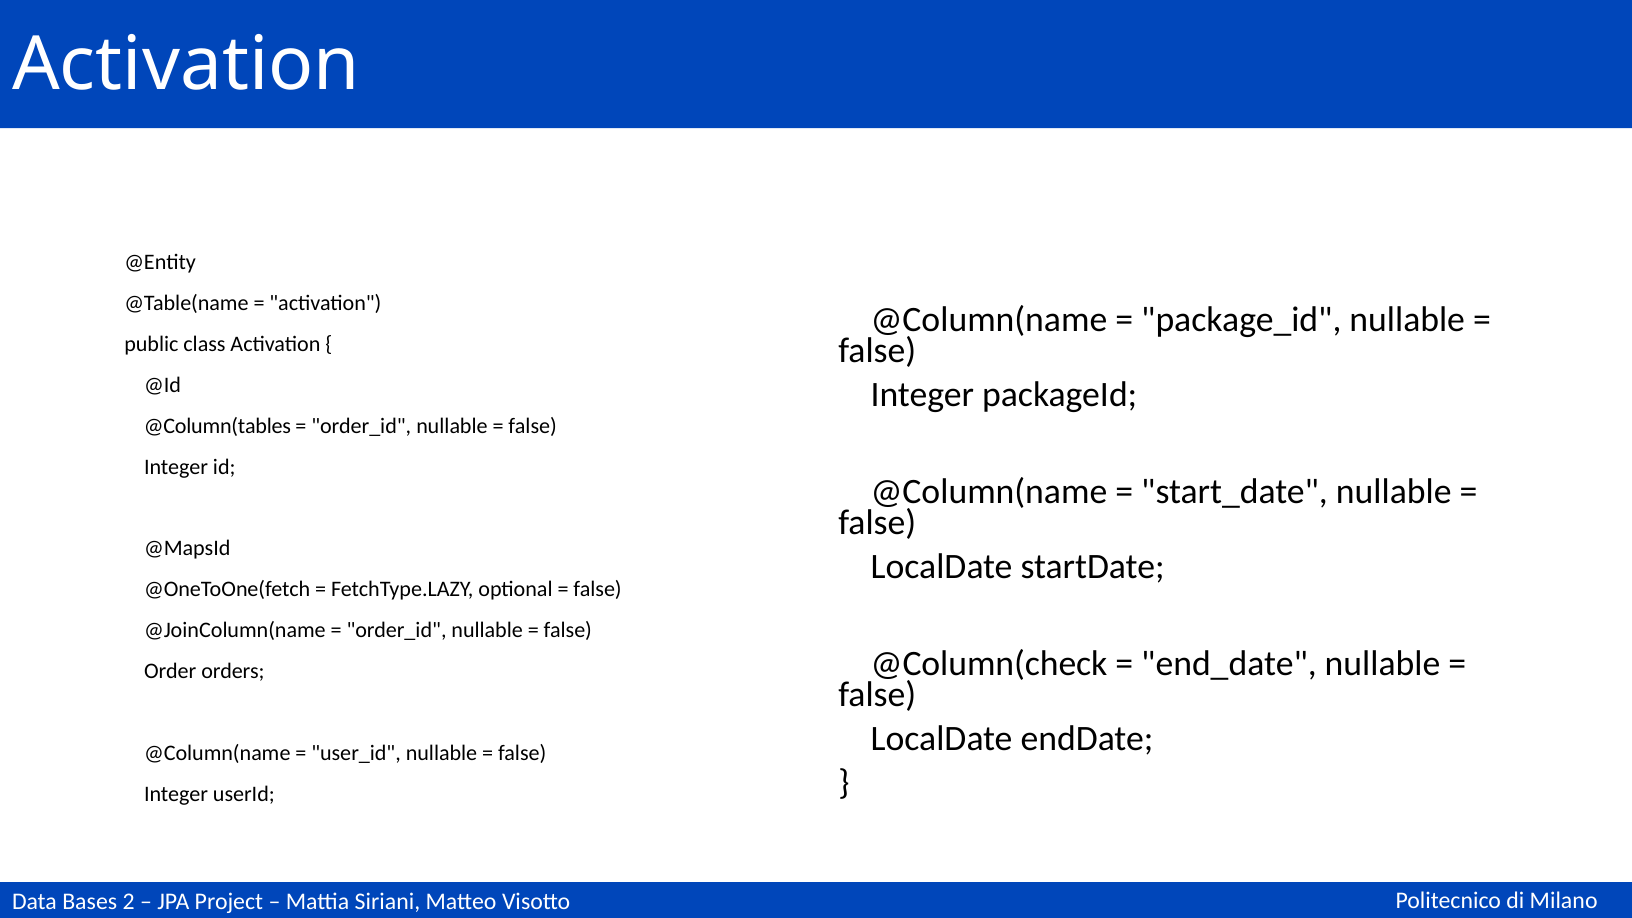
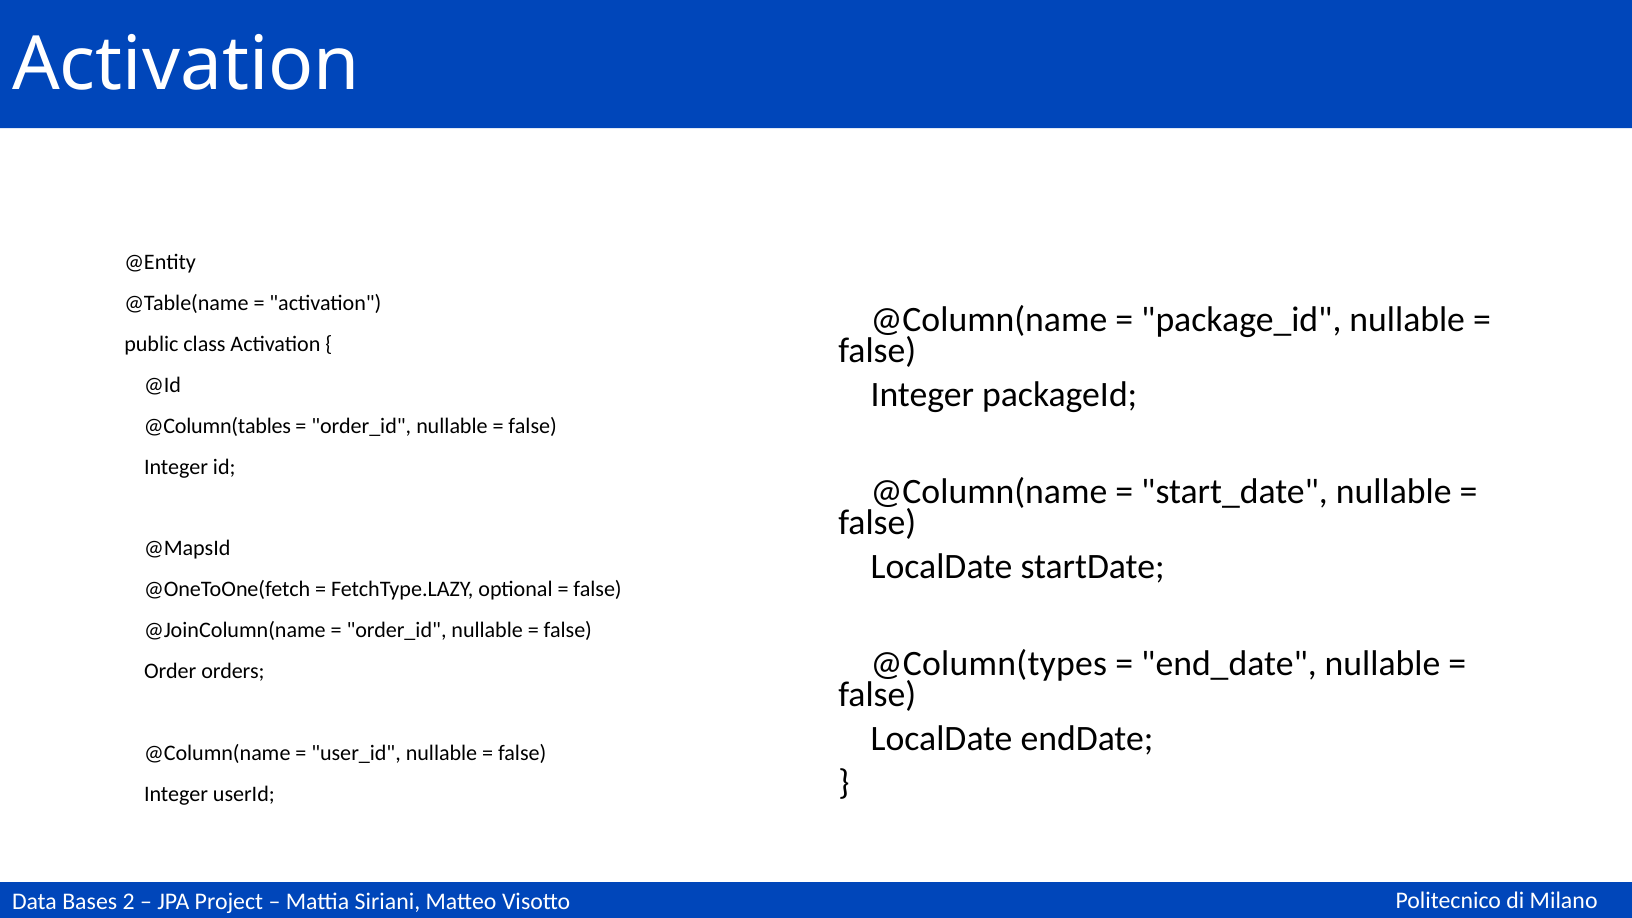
@Column(check: @Column(check -> @Column(types
